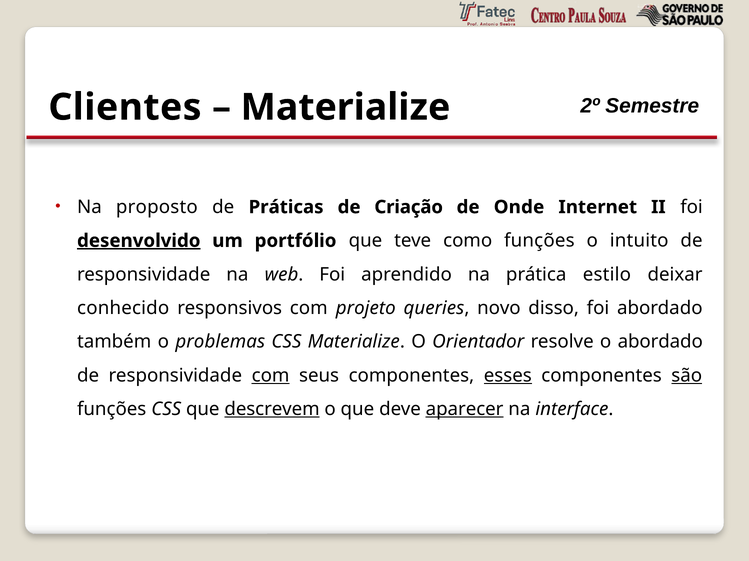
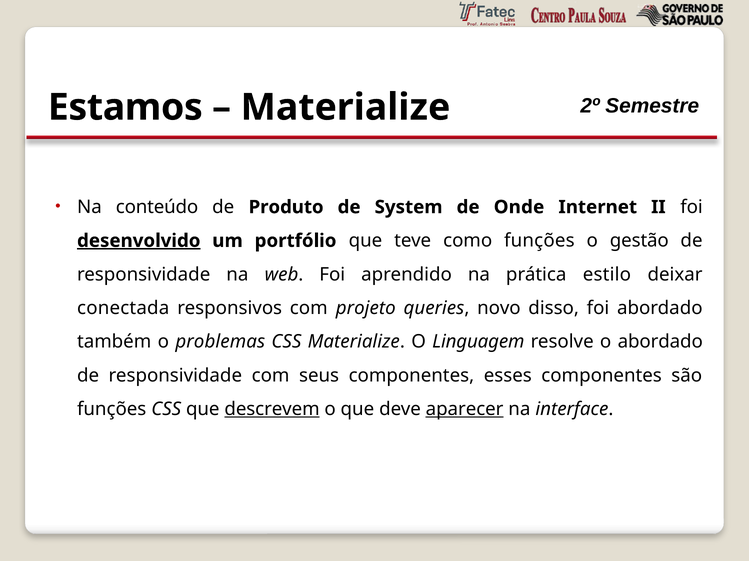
Clientes: Clientes -> Estamos
proposto: proposto -> conteúdo
Práticas: Práticas -> Produto
Criação: Criação -> System
intuito: intuito -> gestão
conhecido: conhecido -> conectada
Orientador: Orientador -> Linguagem
com at (271, 376) underline: present -> none
esses underline: present -> none
são underline: present -> none
